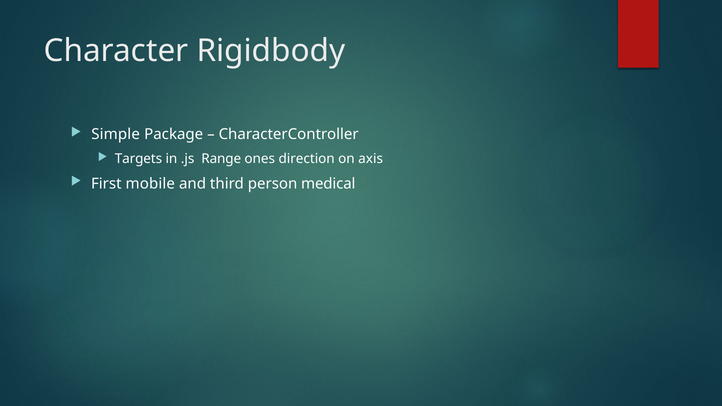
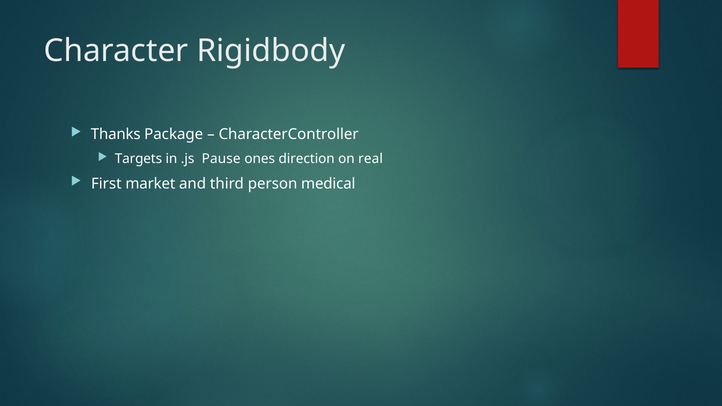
Simple: Simple -> Thanks
Range: Range -> Pause
axis: axis -> real
mobile: mobile -> market
